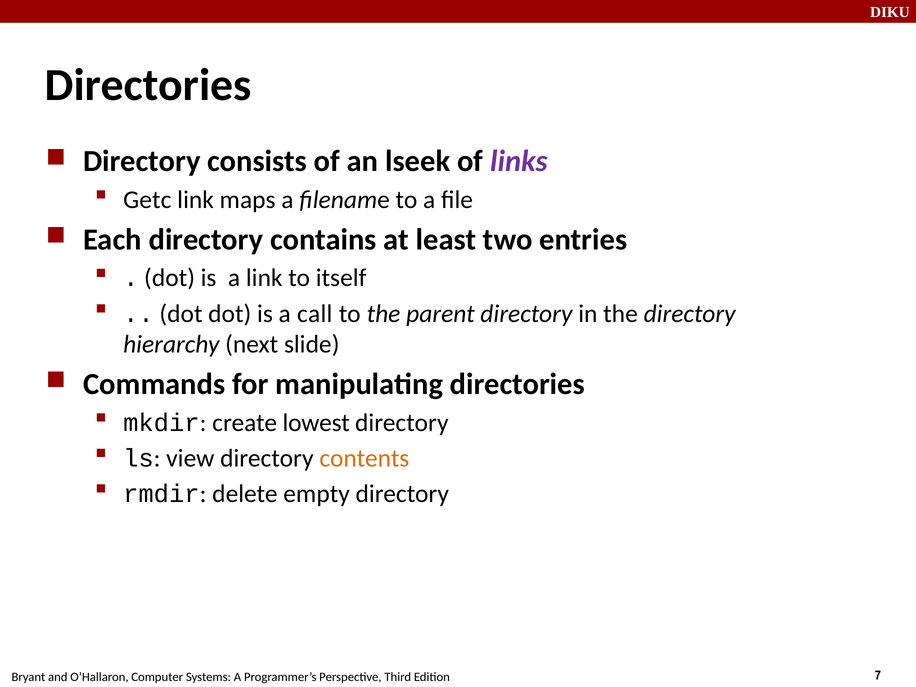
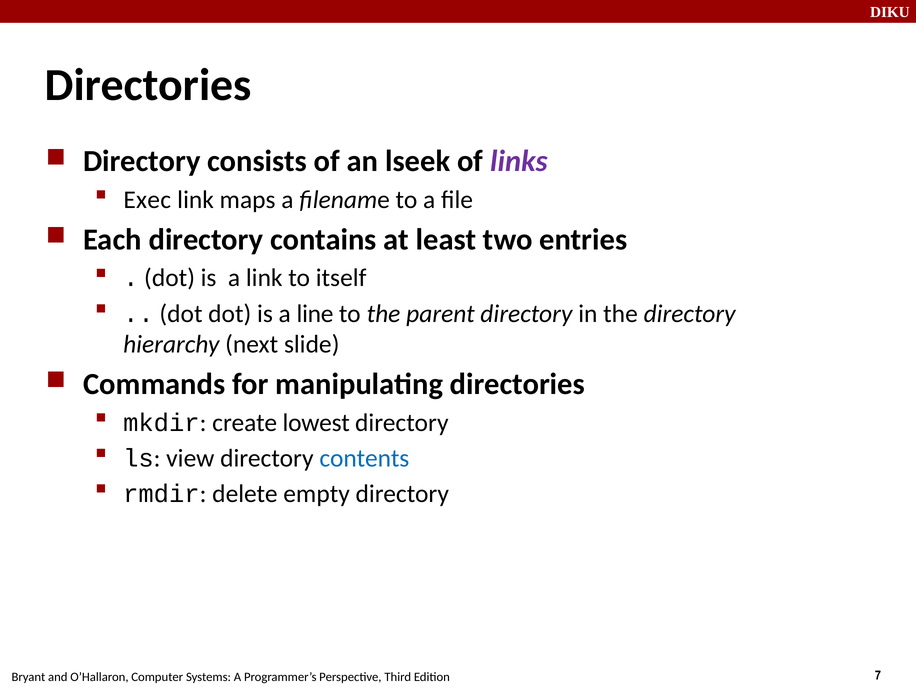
Getc: Getc -> Exec
call: call -> line
contents colour: orange -> blue
